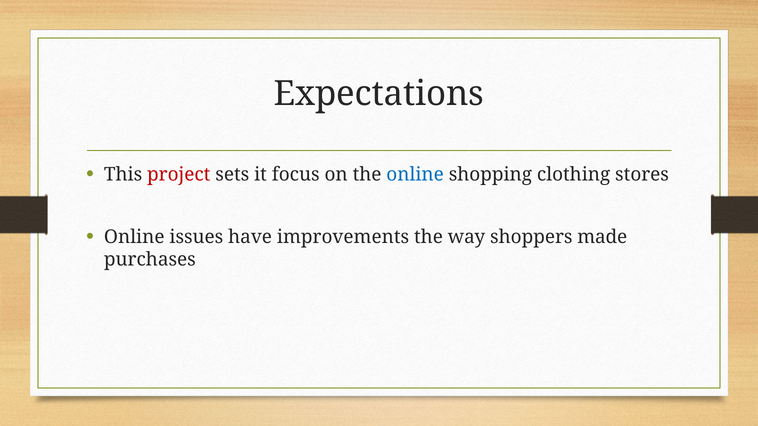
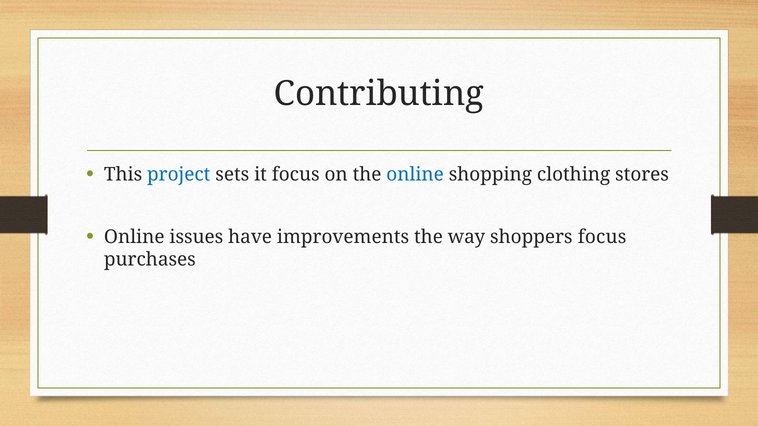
Expectations: Expectations -> Contributing
project colour: red -> blue
shoppers made: made -> focus
